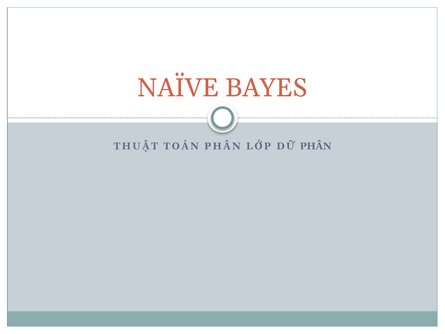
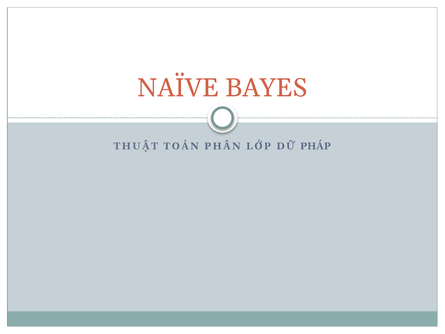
DỮ PHÂN: PHÂN -> PHÁP
